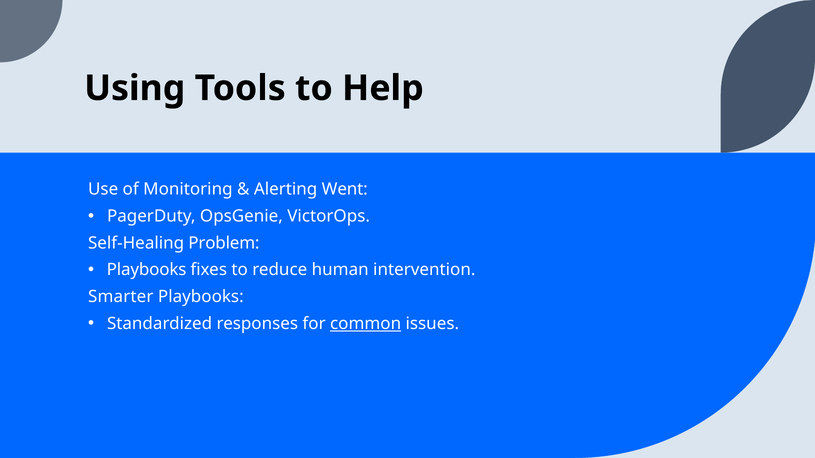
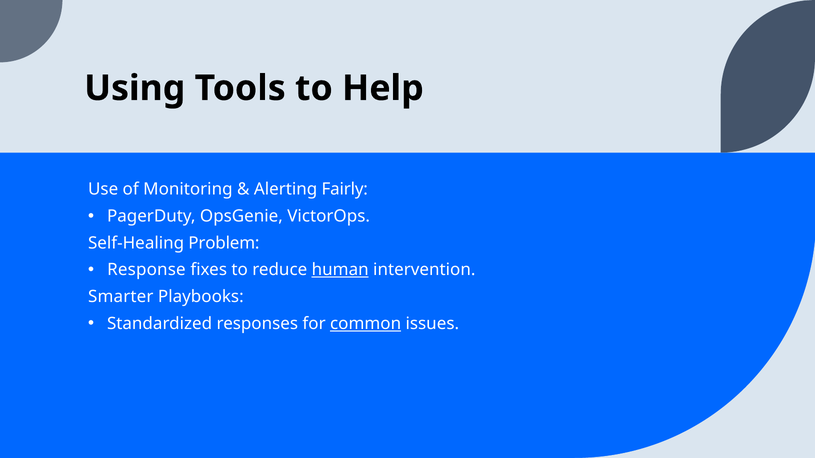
Went: Went -> Fairly
Playbooks at (147, 270): Playbooks -> Response
human underline: none -> present
